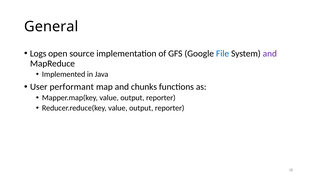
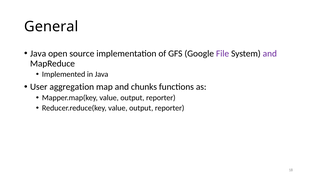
Logs at (38, 54): Logs -> Java
File colour: blue -> purple
performant: performant -> aggregation
